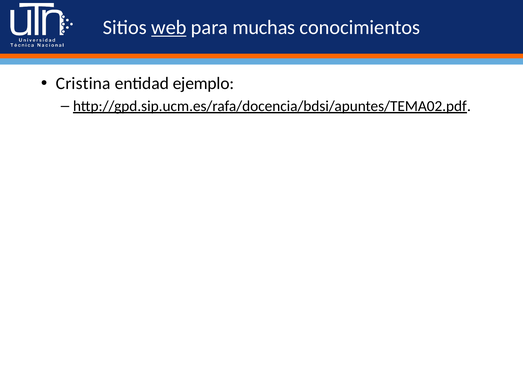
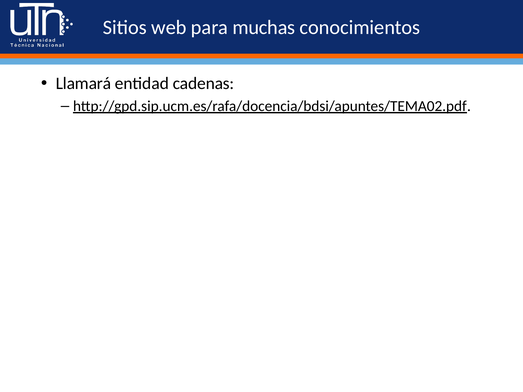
web underline: present -> none
Cristina: Cristina -> Llamará
ejemplo: ejemplo -> cadenas
